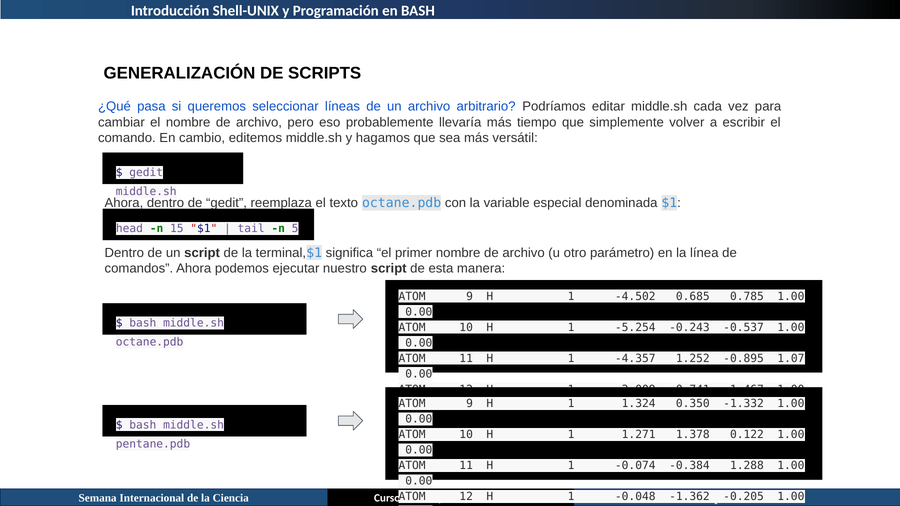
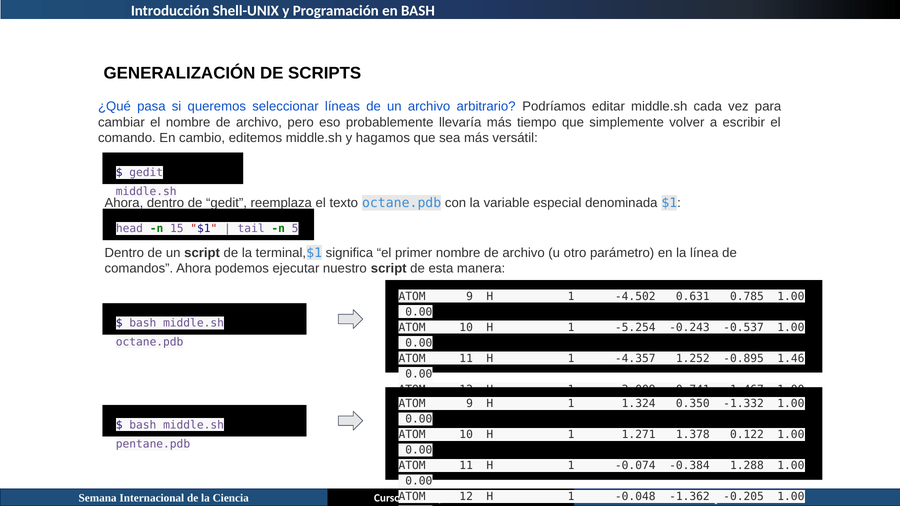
0.685: 0.685 -> 0.631
1.07: 1.07 -> 1.46
